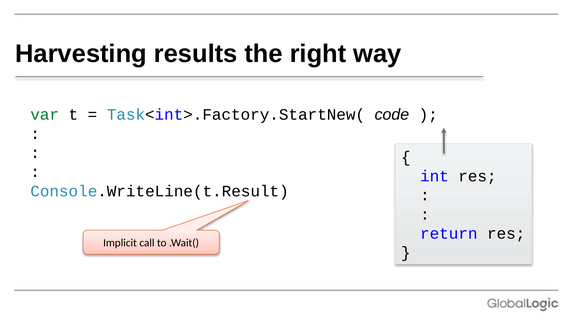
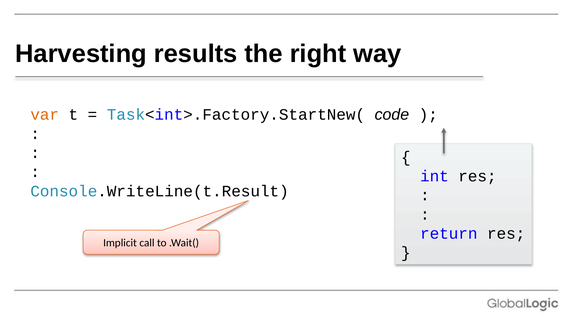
var colour: green -> orange
